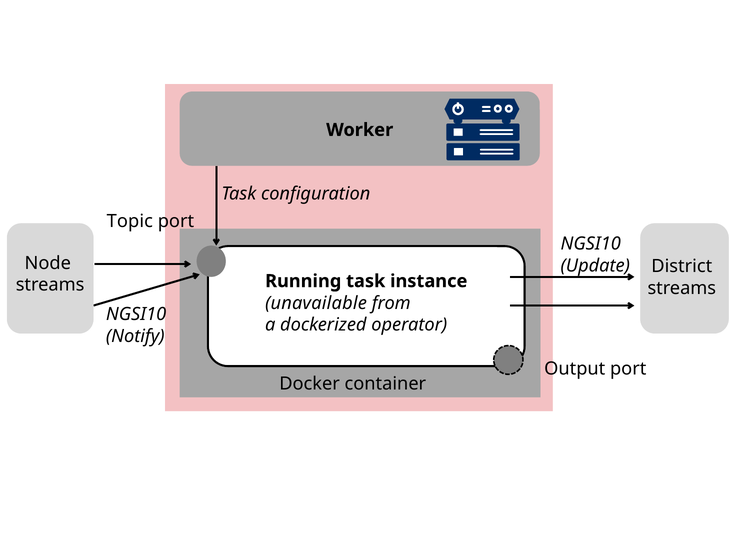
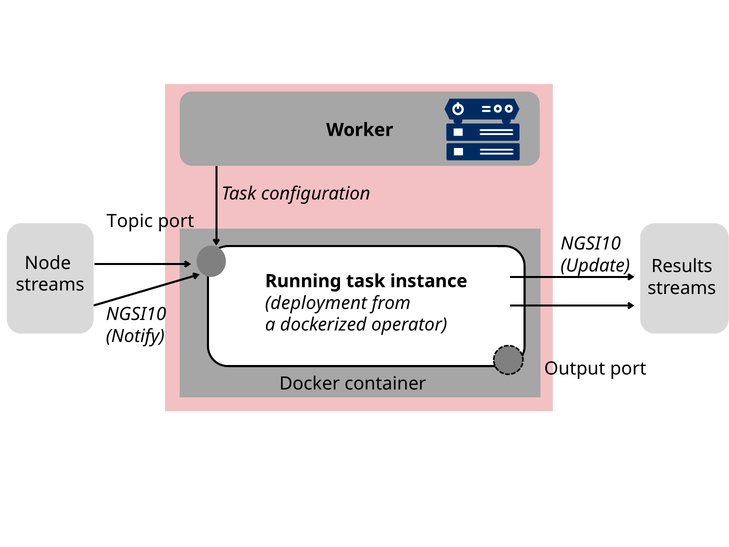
District: District -> Results
unavailable: unavailable -> deployment
